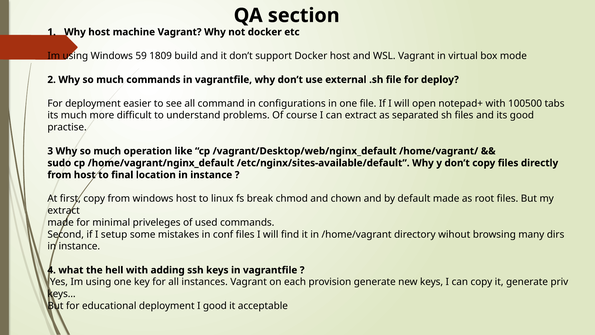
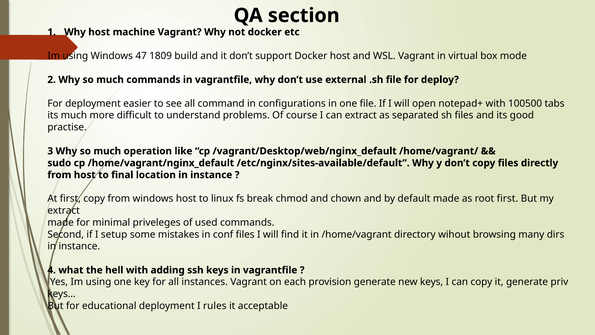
59: 59 -> 47
root files: files -> first
I good: good -> rules
